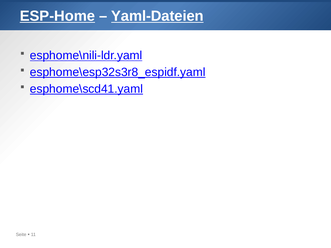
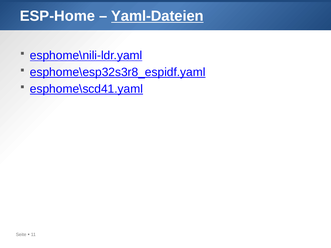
ESP-Home underline: present -> none
